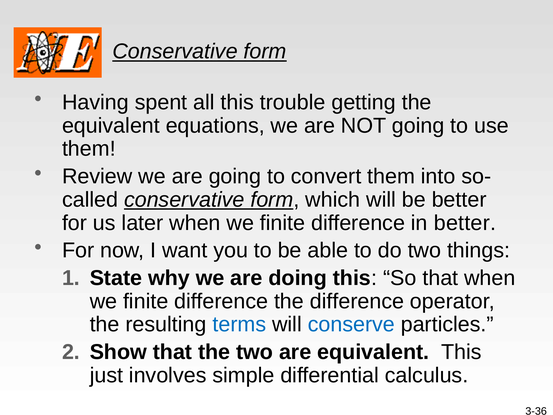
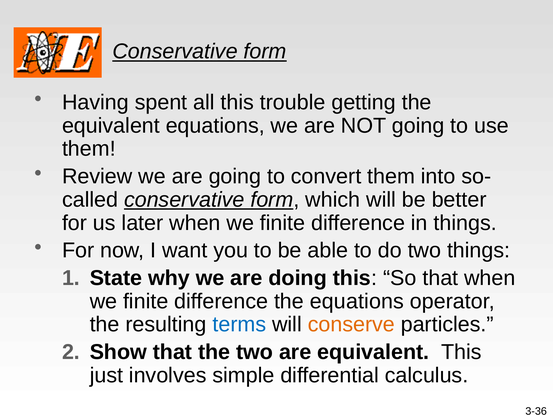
in better: better -> things
the difference: difference -> equations
conserve colour: blue -> orange
